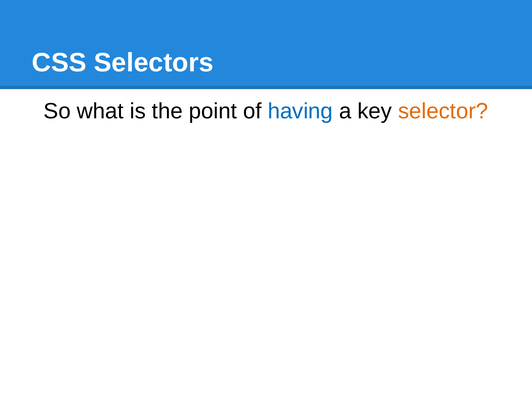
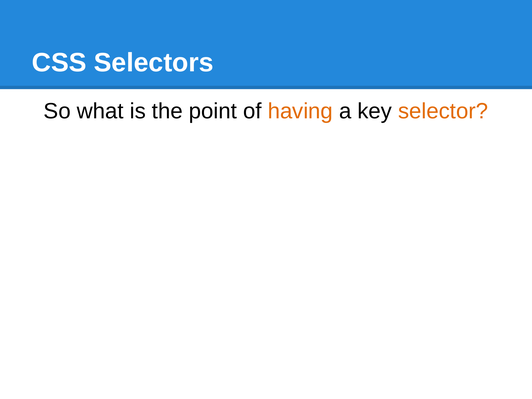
having colour: blue -> orange
